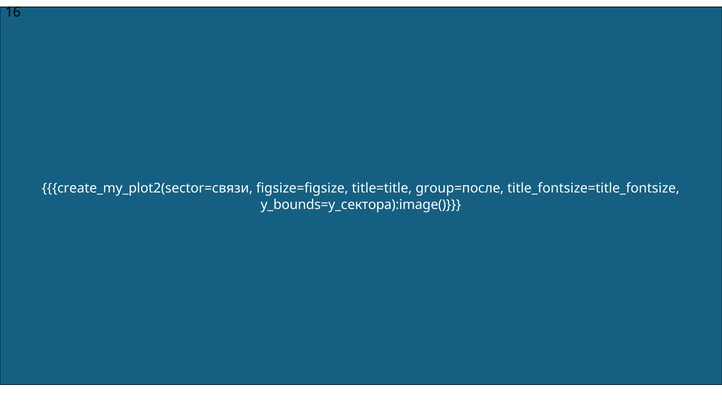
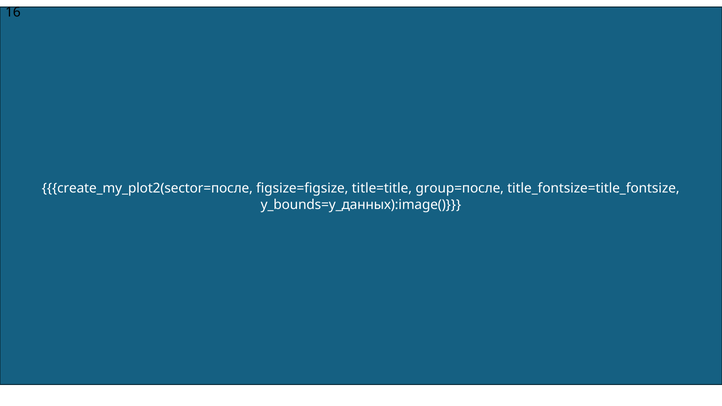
create_my_plot2(sector=связи: create_my_plot2(sector=связи -> create_my_plot2(sector=после
y_bounds=y_сектора):image(: y_bounds=y_сектора):image( -> y_bounds=y_данных):image(
